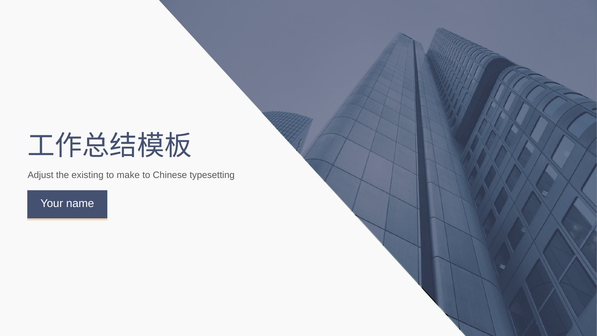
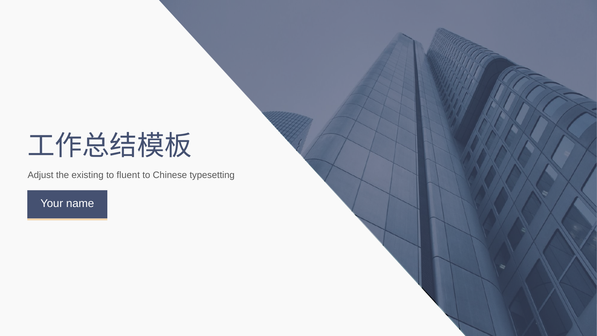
make: make -> fluent
